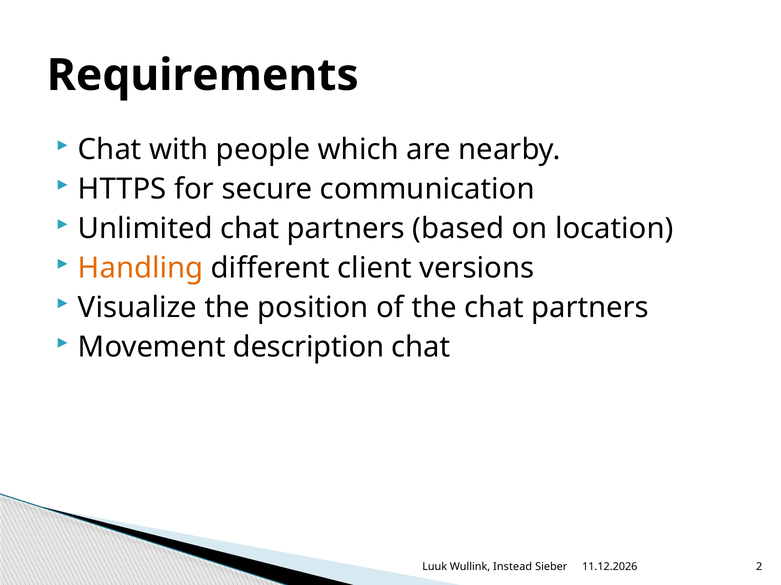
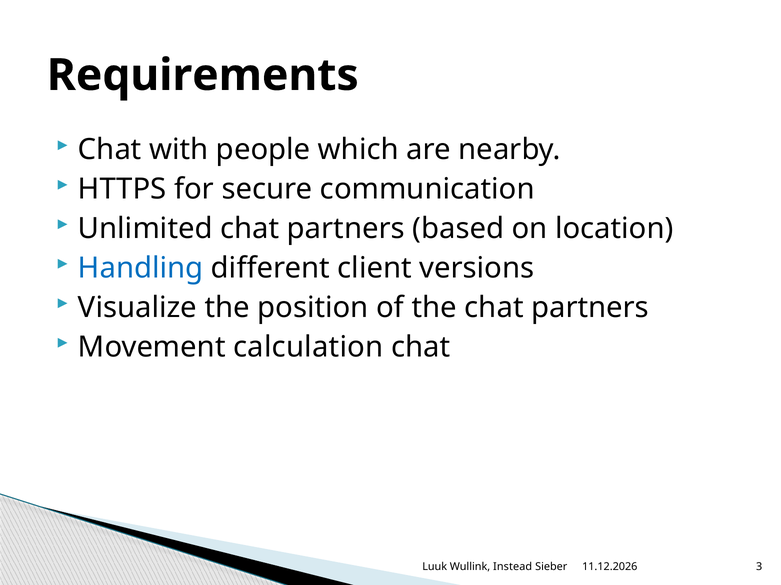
Handling colour: orange -> blue
description: description -> calculation
2: 2 -> 3
